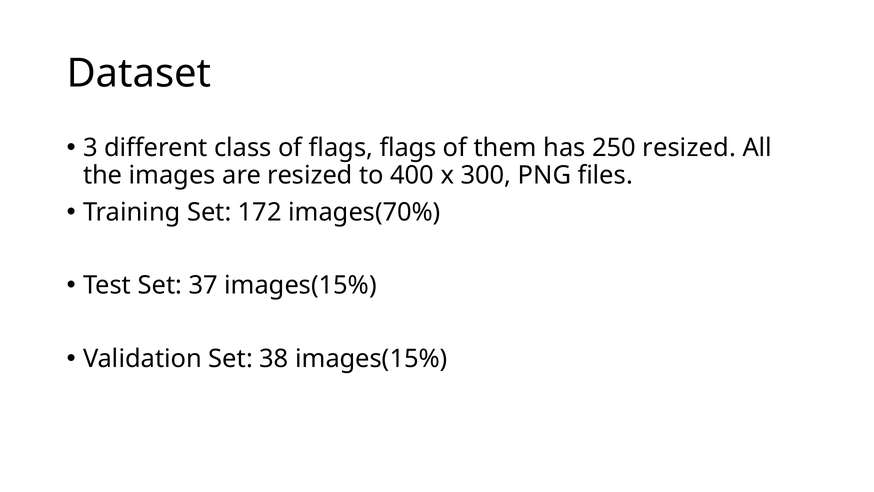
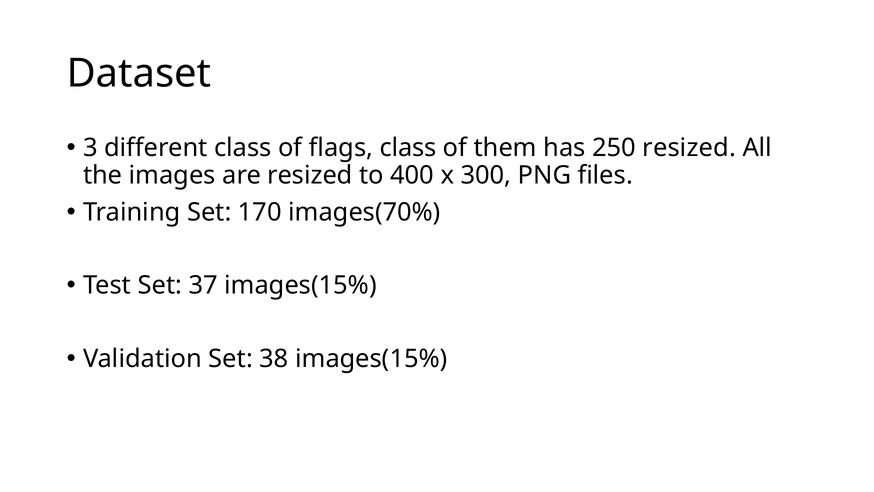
flags flags: flags -> class
172: 172 -> 170
